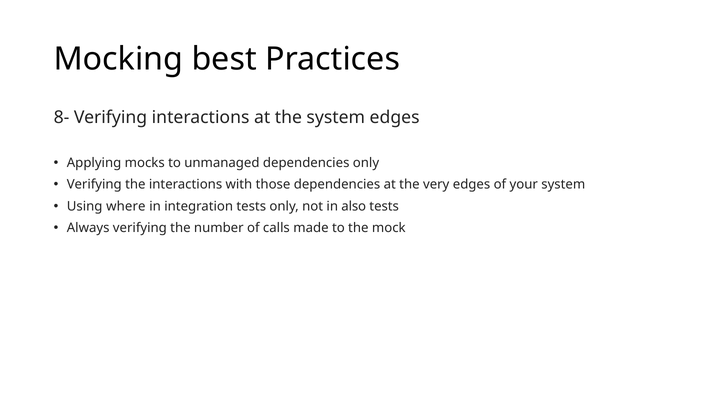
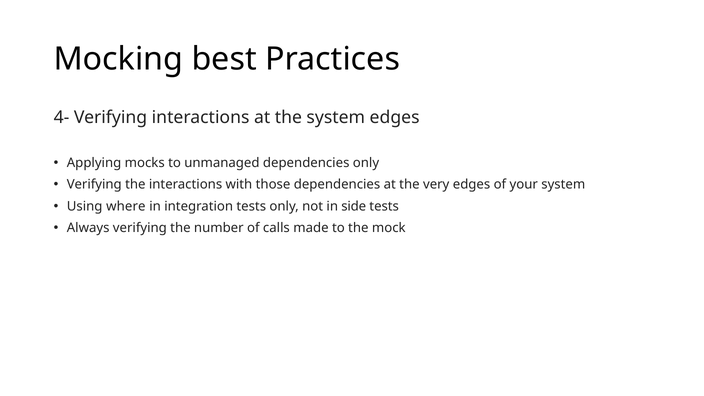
8-: 8- -> 4-
also: also -> side
